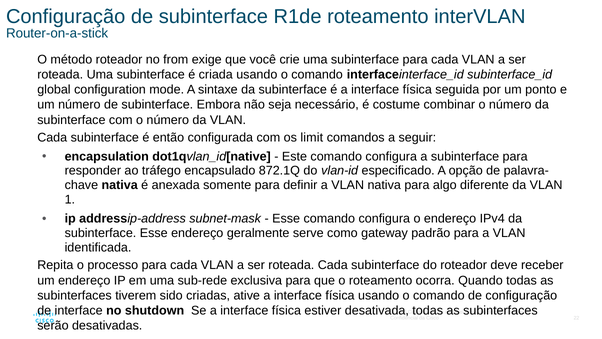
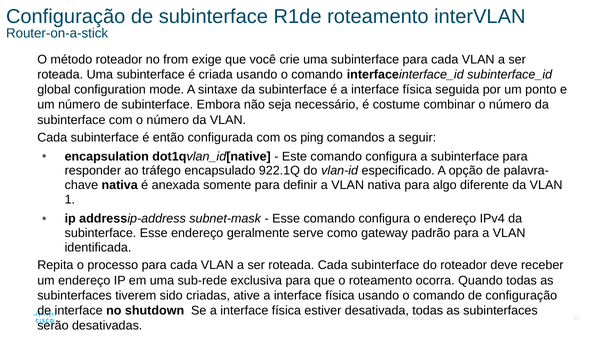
limit: limit -> ping
872.1Q: 872.1Q -> 922.1Q
